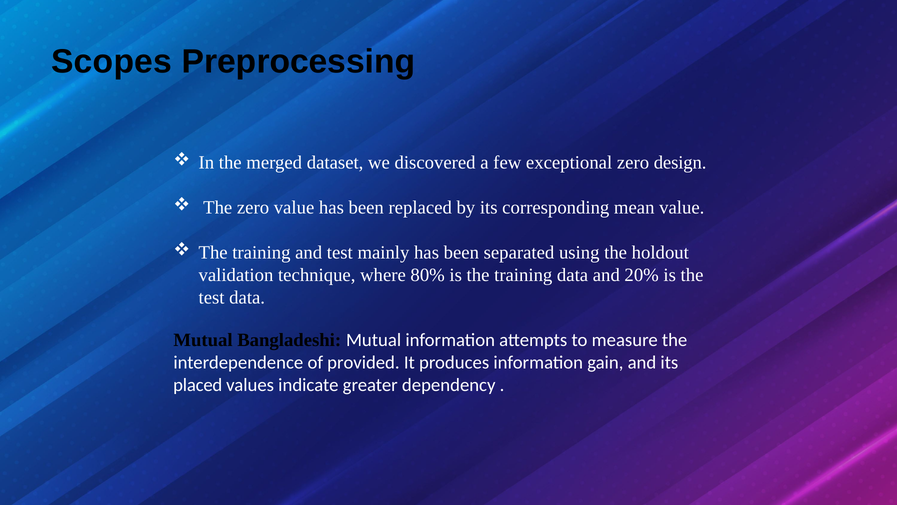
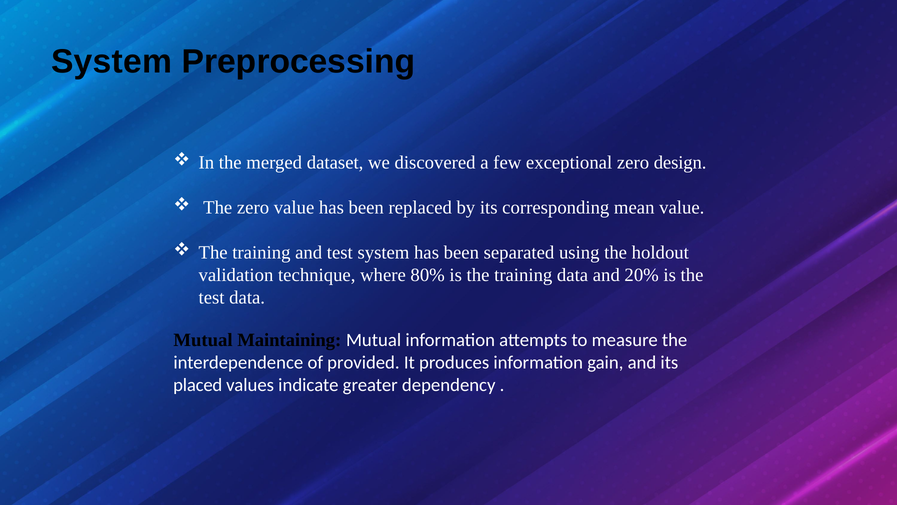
Scopes at (112, 62): Scopes -> System
test mainly: mainly -> system
Bangladeshi: Bangladeshi -> Maintaining
